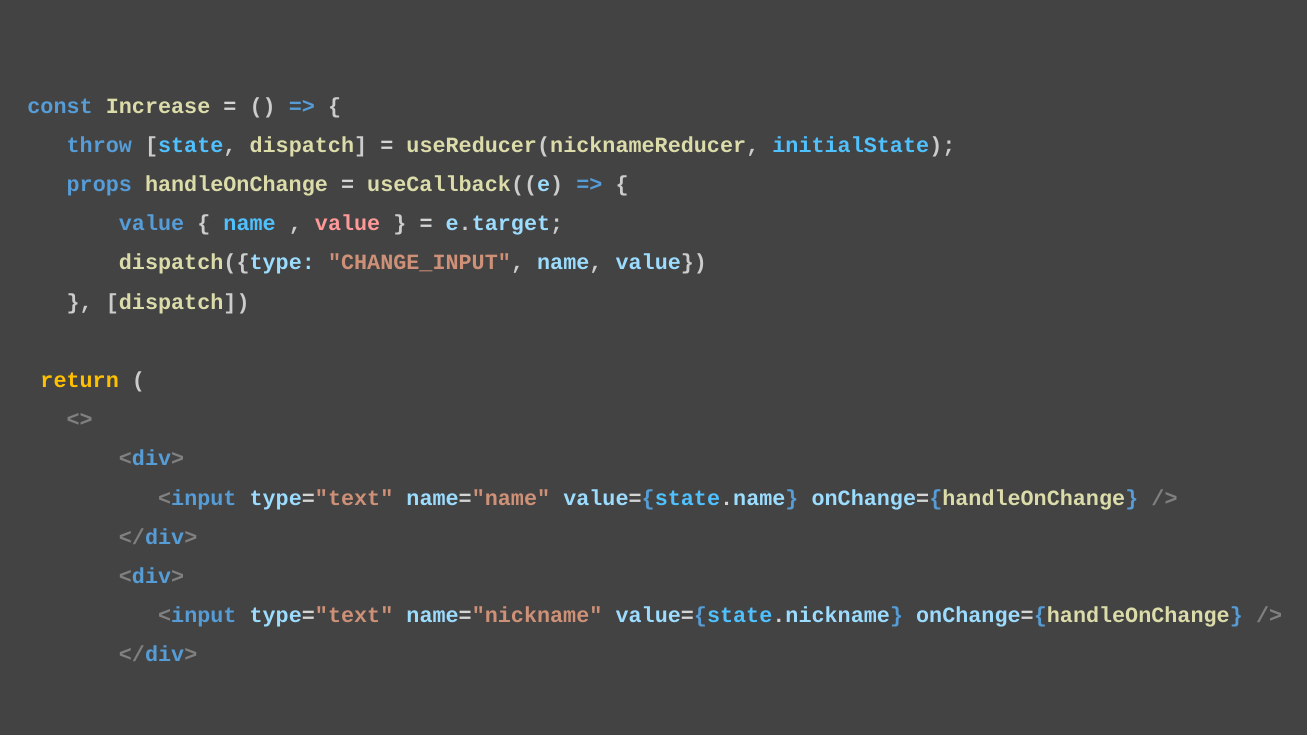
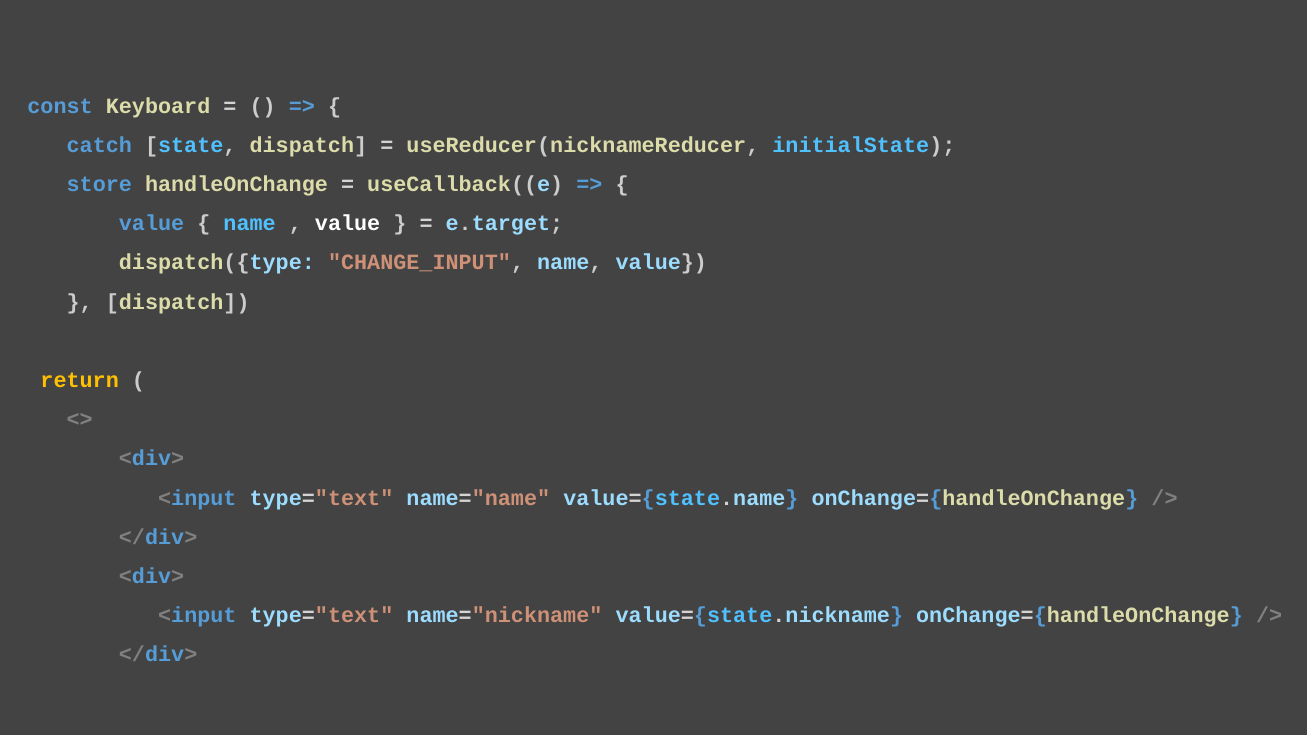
Increase: Increase -> Keyboard
throw: throw -> catch
props: props -> store
value at (348, 224) colour: pink -> white
